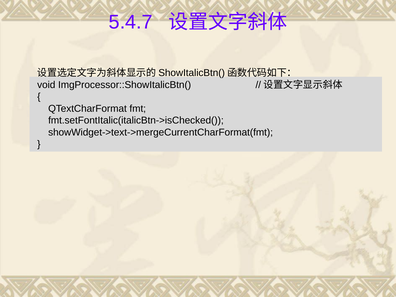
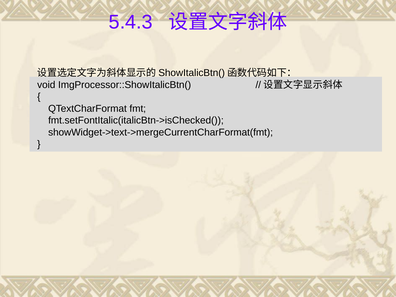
5.4.7: 5.4.7 -> 5.4.3
